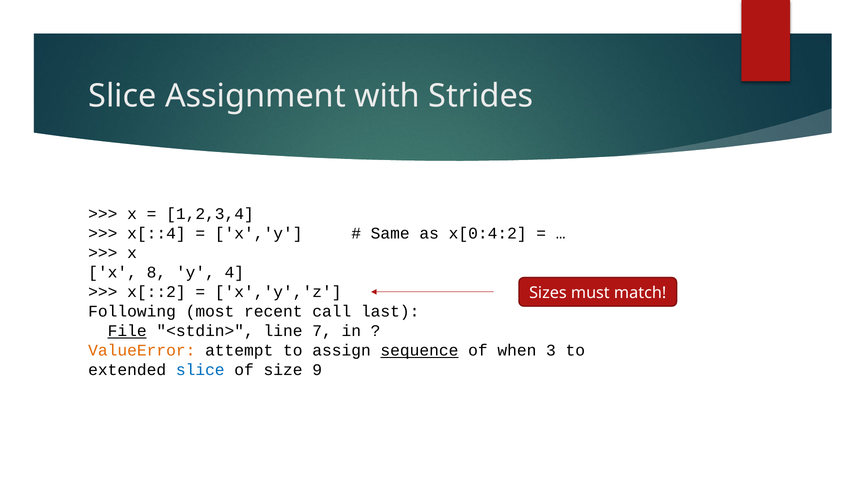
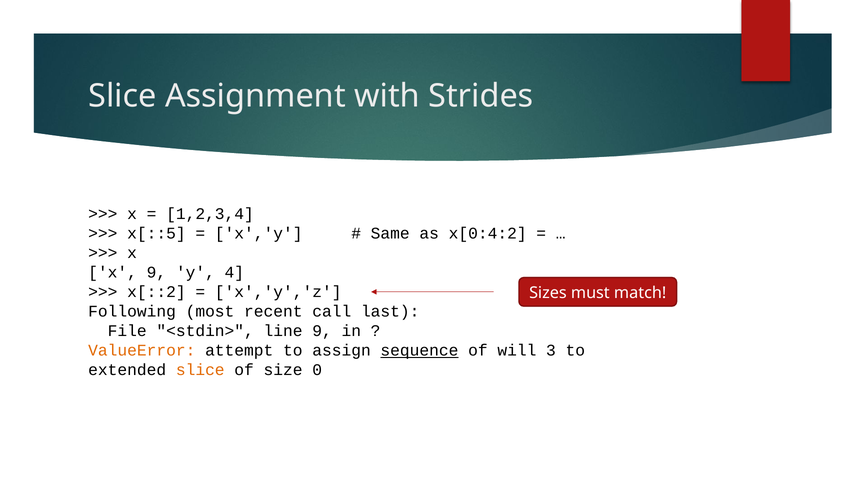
x[::4: x[::4 -> x[::5
x 8: 8 -> 9
File underline: present -> none
line 7: 7 -> 9
when: when -> will
slice at (200, 370) colour: blue -> orange
9: 9 -> 0
